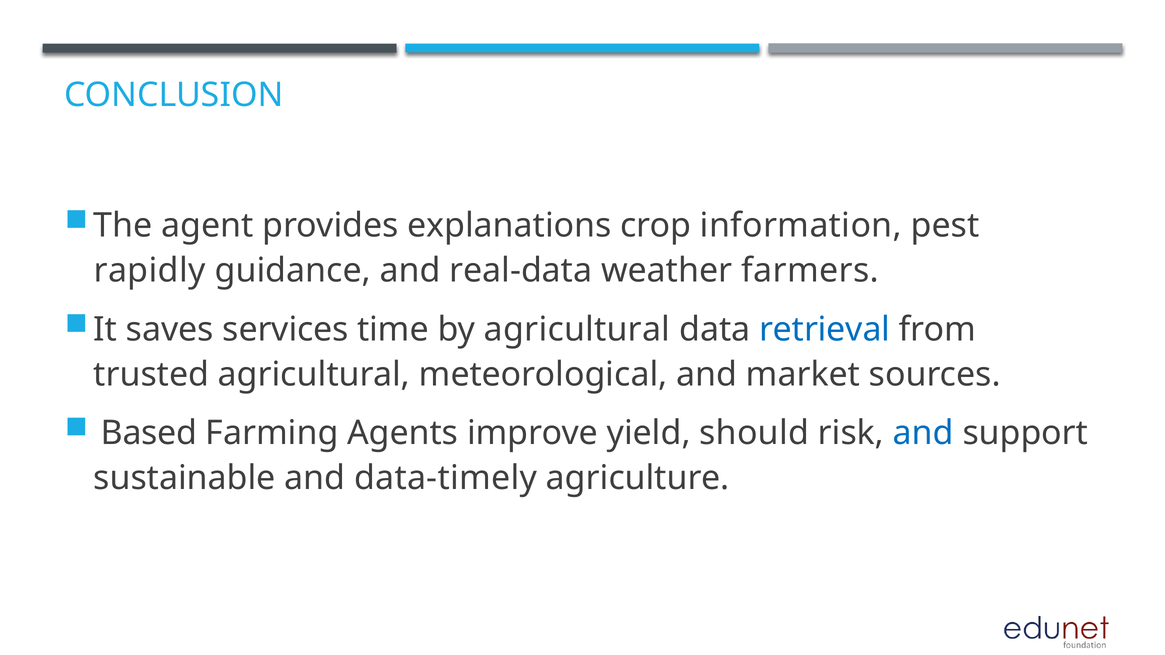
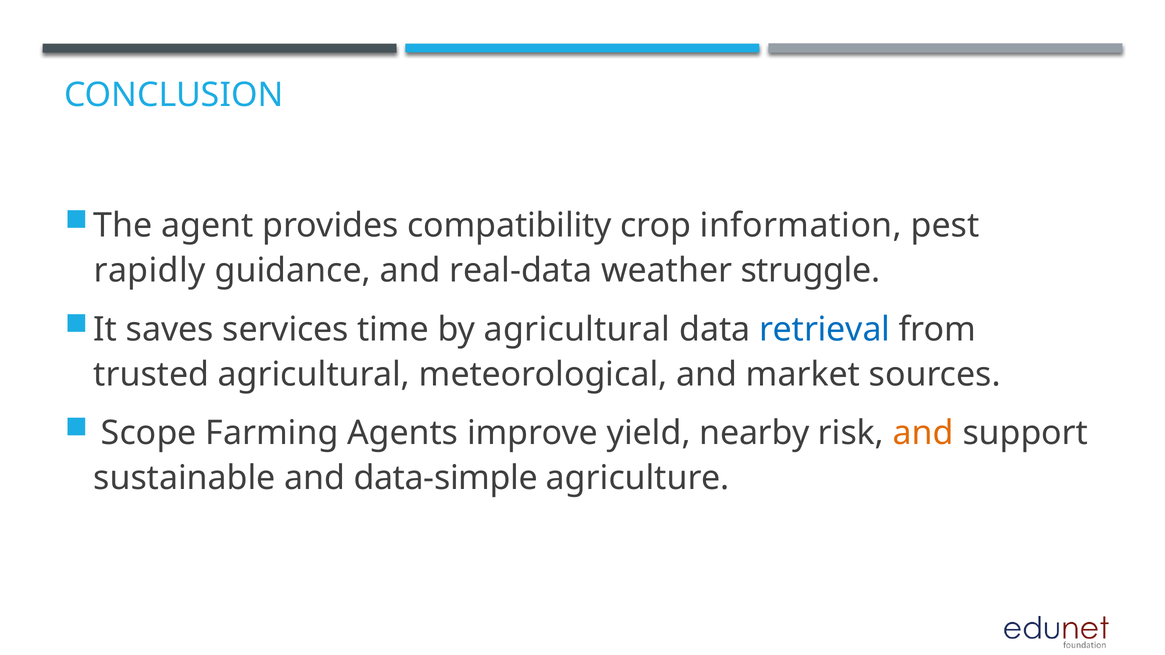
explanations: explanations -> compatibility
farmers: farmers -> struggle
Based: Based -> Scope
should: should -> nearby
and at (923, 433) colour: blue -> orange
data-timely: data-timely -> data-simple
